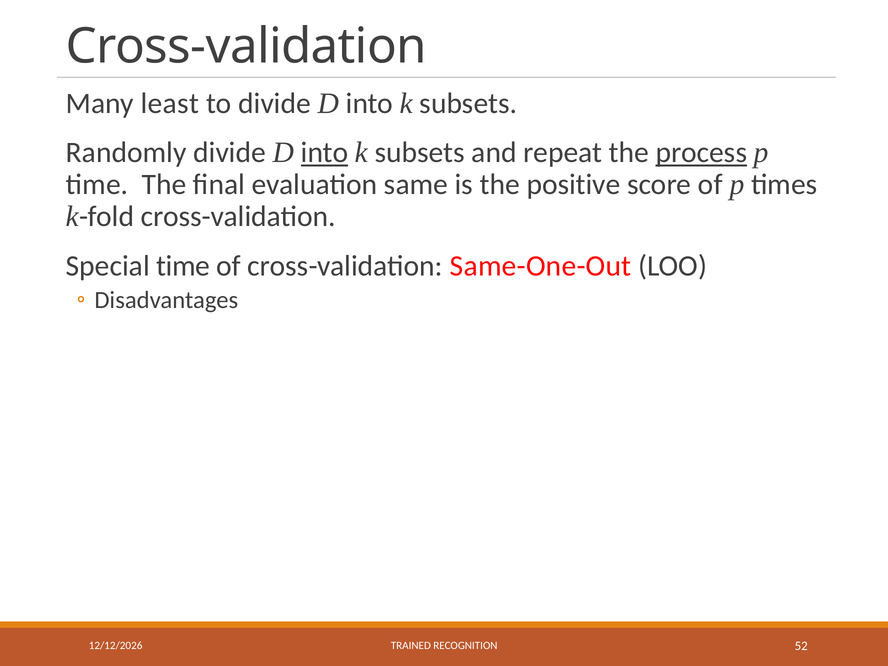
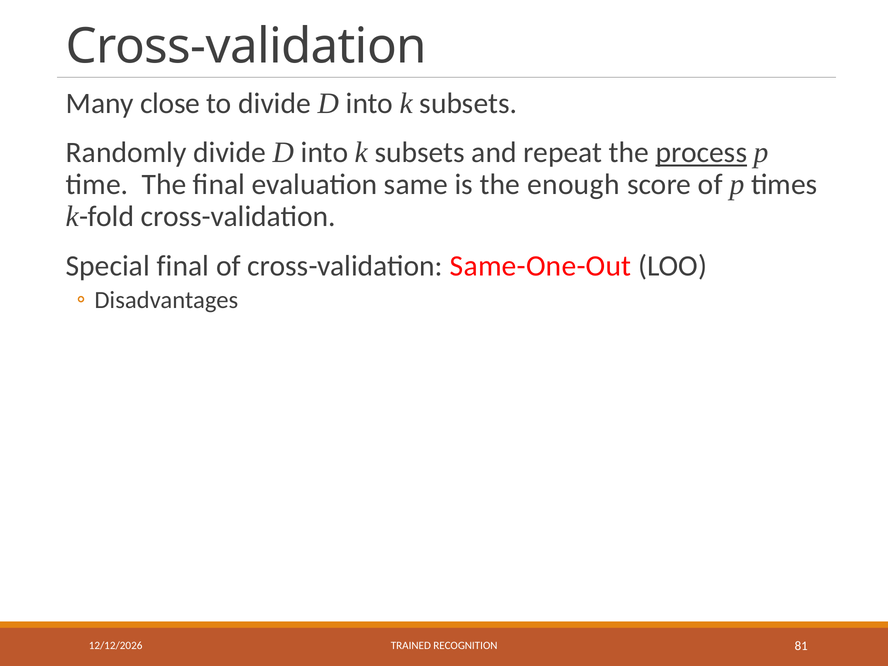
least: least -> close
into at (325, 153) underline: present -> none
positive: positive -> enough
Special time: time -> final
52: 52 -> 81
